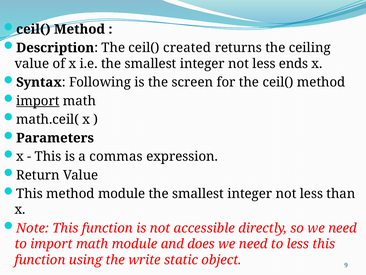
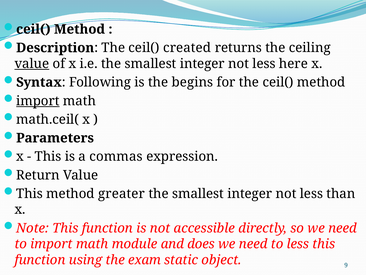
value at (32, 64) underline: none -> present
ends: ends -> here
screen: screen -> begins
method module: module -> greater
write: write -> exam
